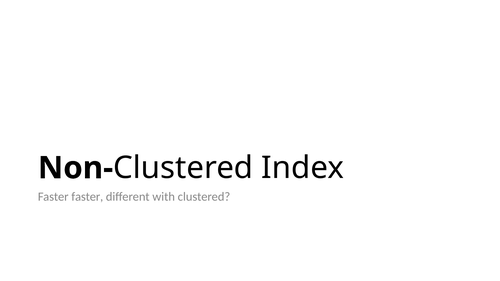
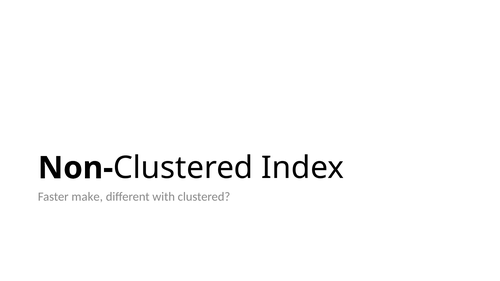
Faster faster: faster -> make
